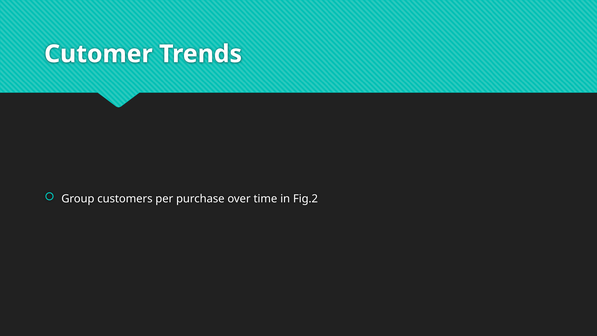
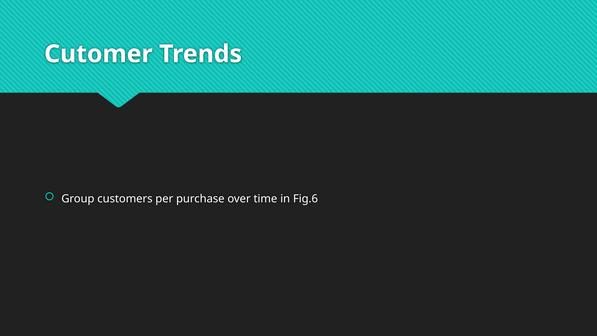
Fig.2: Fig.2 -> Fig.6
